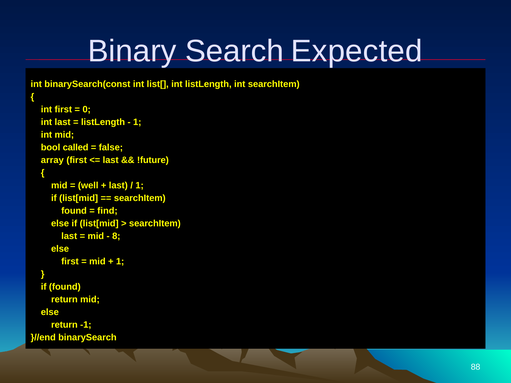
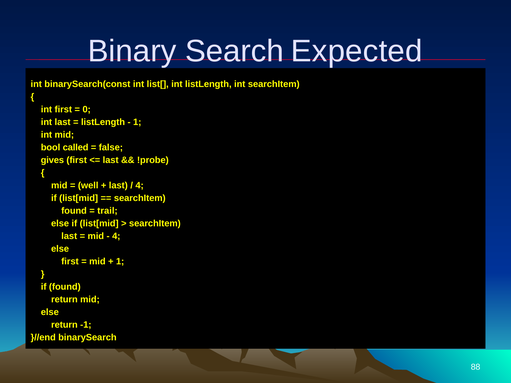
array: array -> gives
!future: !future -> !probe
1 at (140, 186): 1 -> 4
find: find -> trail
8 at (116, 236): 8 -> 4
